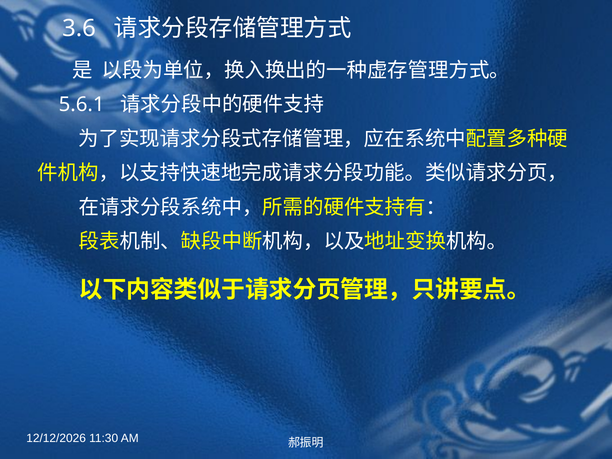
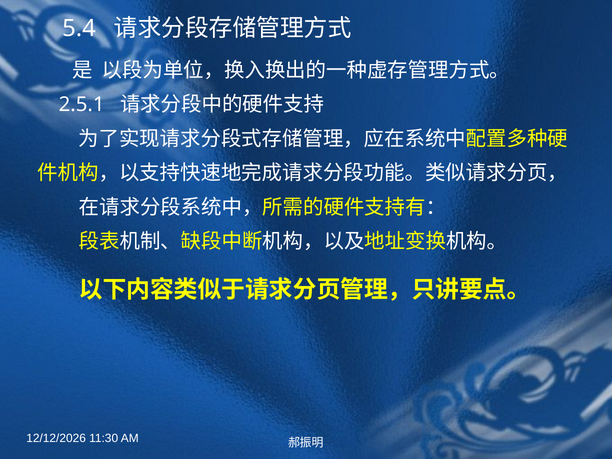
3.6: 3.6 -> 5.4
5.6.1: 5.6.1 -> 2.5.1
